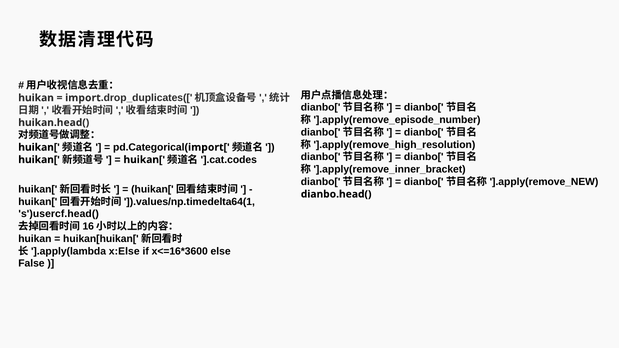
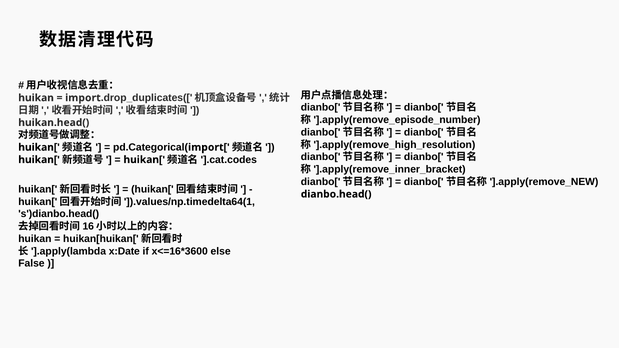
s')usercf.head(: s')usercf.head( -> s')dianbo.head(
x:Else: x:Else -> x:Date
